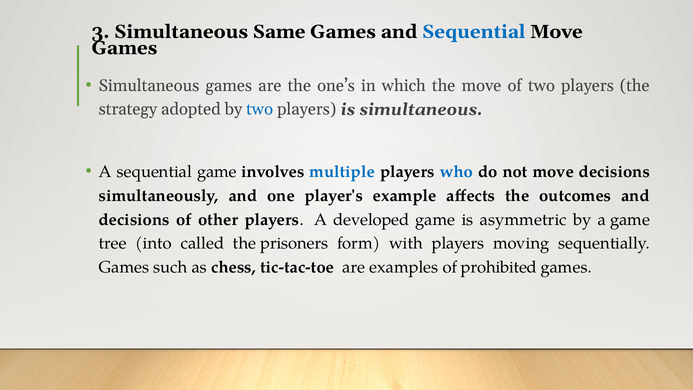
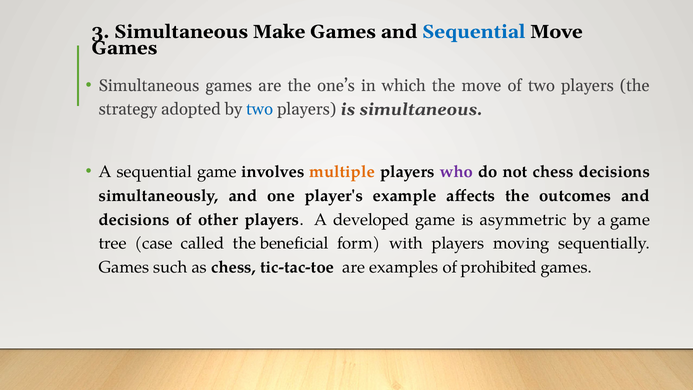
Same: Same -> Make
multiple colour: blue -> orange
who colour: blue -> purple
not move: move -> chess
into: into -> case
prisoners: prisoners -> beneficial
